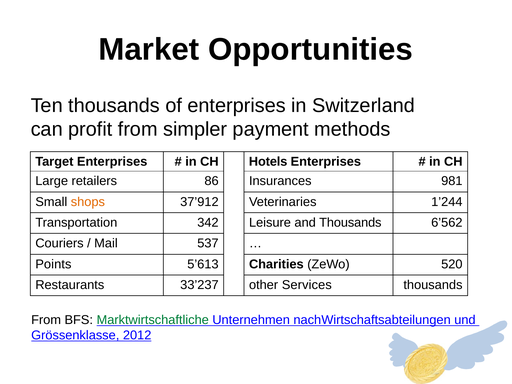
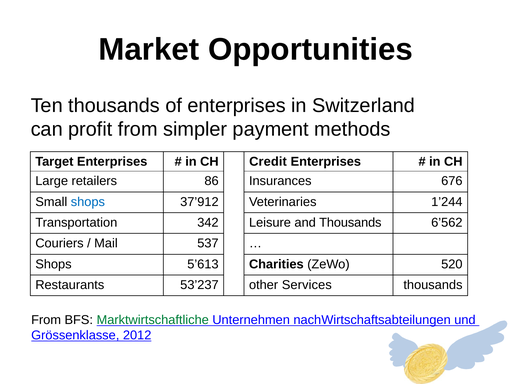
Hotels: Hotels -> Credit
981: 981 -> 676
shops at (88, 202) colour: orange -> blue
Points at (53, 264): Points -> Shops
33’237: 33’237 -> 53’237
